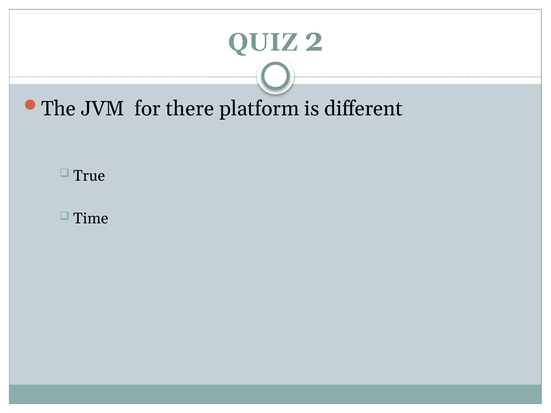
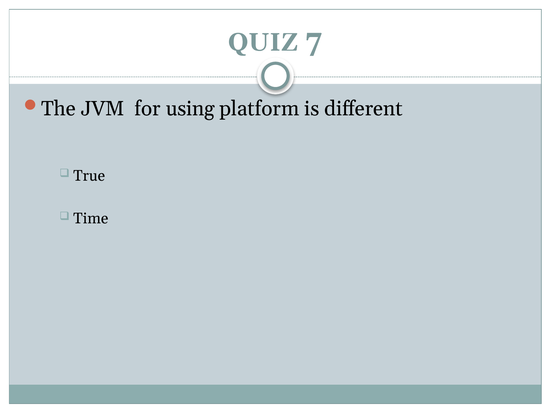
2: 2 -> 7
there: there -> using
